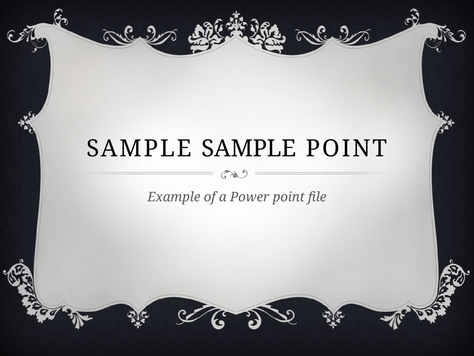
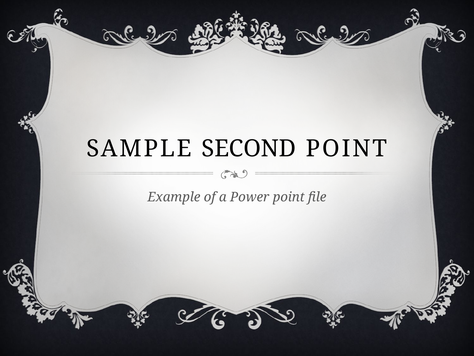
SAMPLE SAMPLE: SAMPLE -> SECOND
